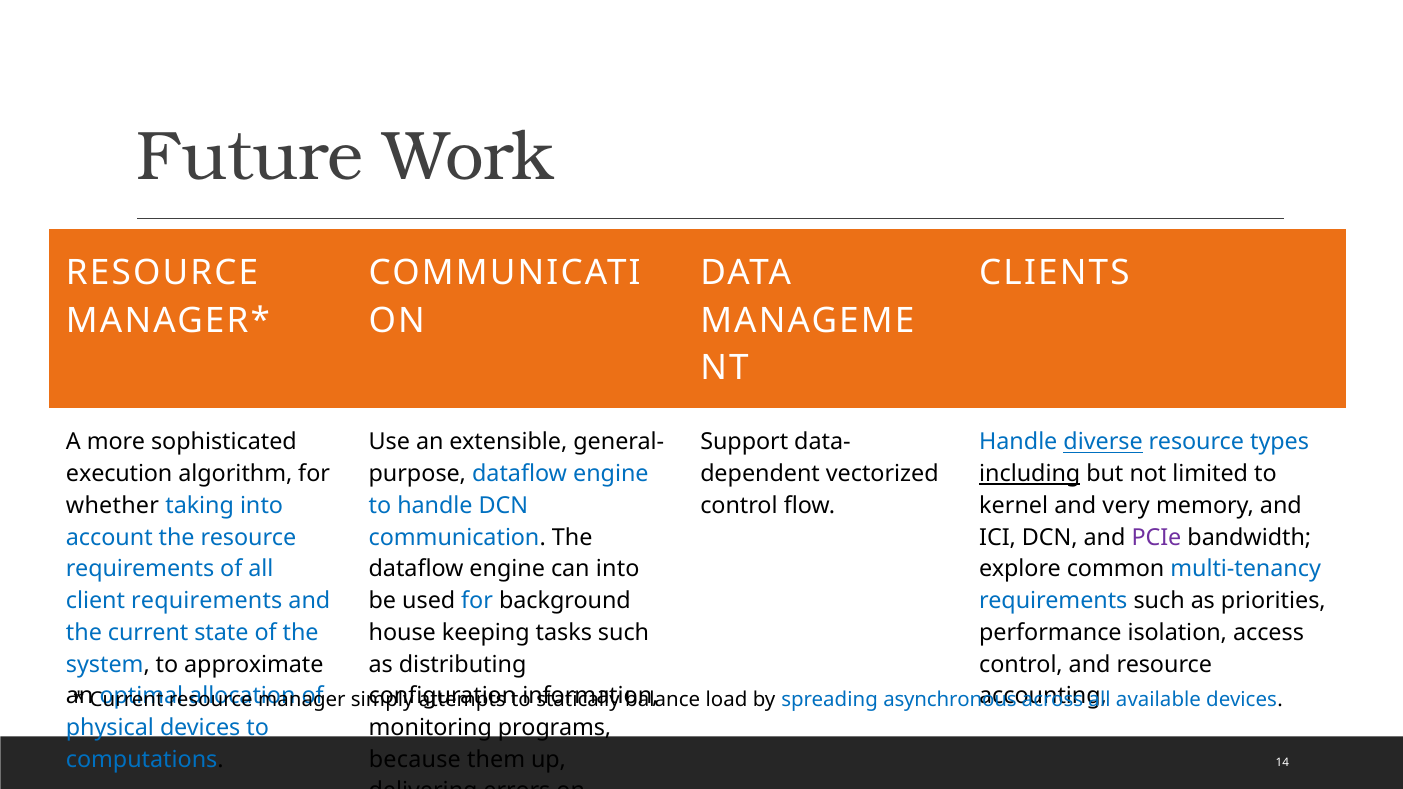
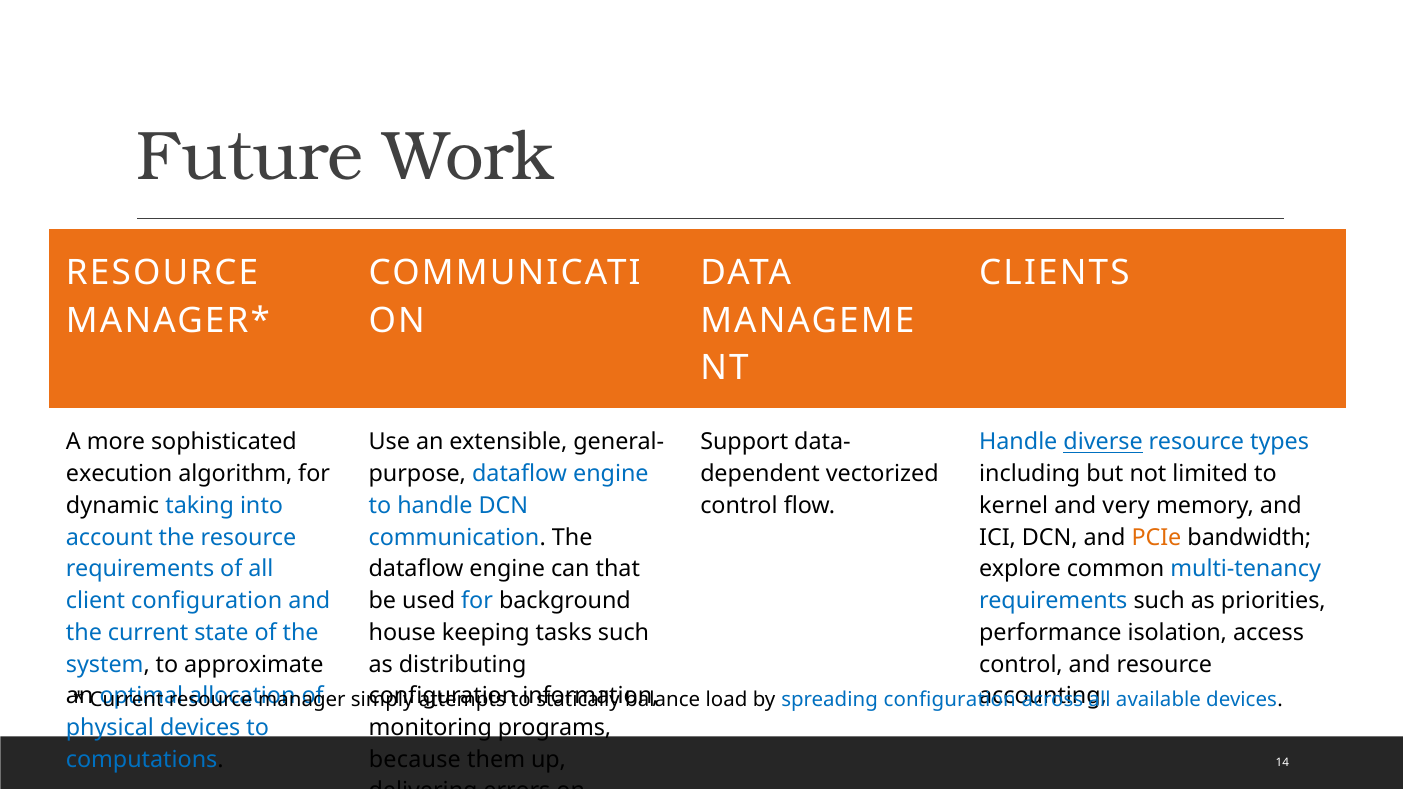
including underline: present -> none
whether: whether -> dynamic
PCIe colour: purple -> orange
can into: into -> that
client requirements: requirements -> conﬁguration
spreading asynchronous: asynchronous -> conﬁguration
